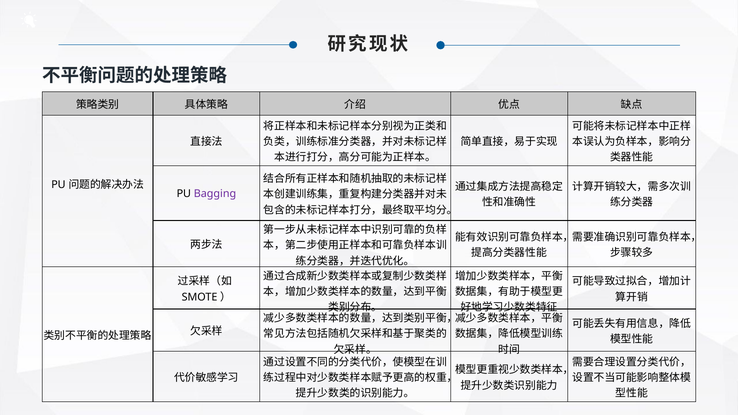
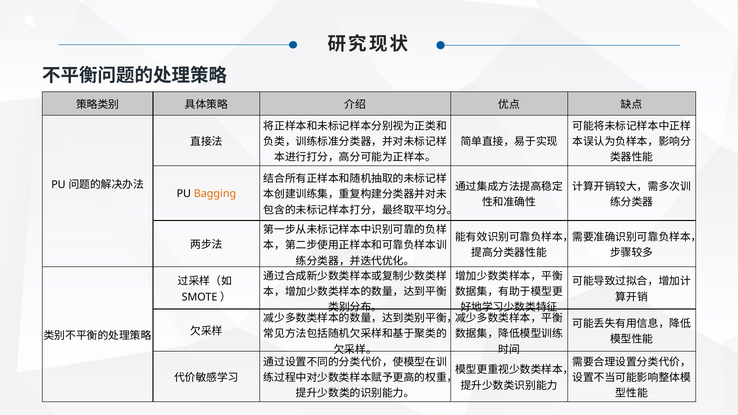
Bagging colour: purple -> orange
